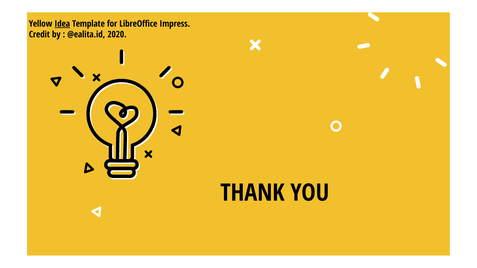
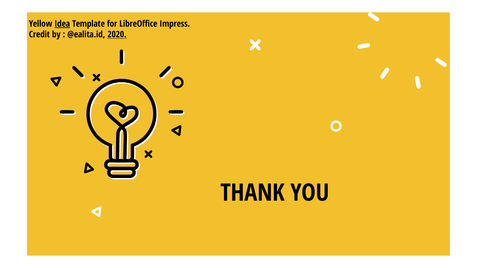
2020 underline: none -> present
